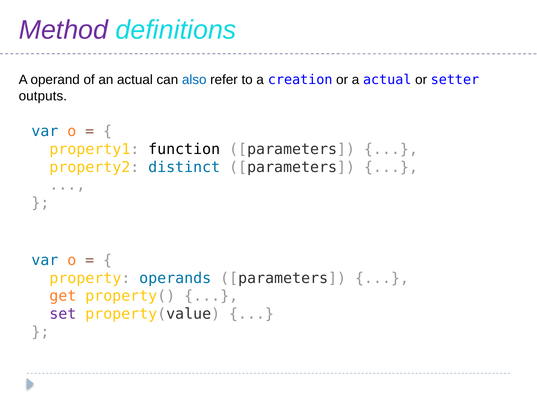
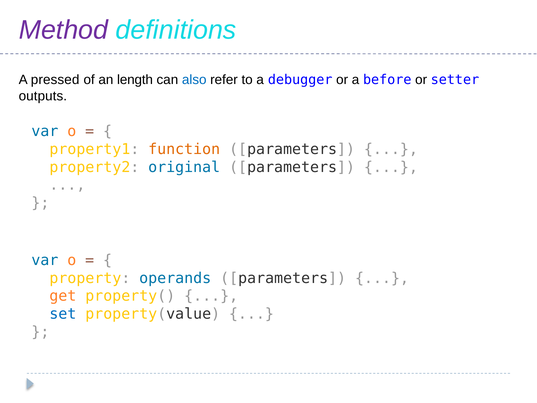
operand: operand -> pressed
an actual: actual -> length
creation: creation -> debugger
a actual: actual -> before
function colour: black -> orange
distinct: distinct -> original
set colour: purple -> blue
